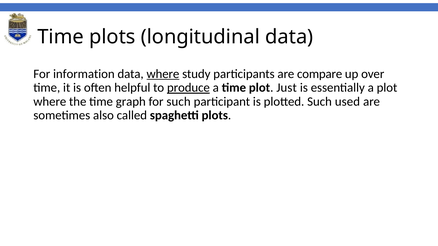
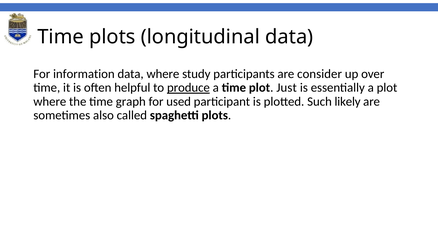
where at (163, 74) underline: present -> none
compare: compare -> consider
for such: such -> used
used: used -> likely
